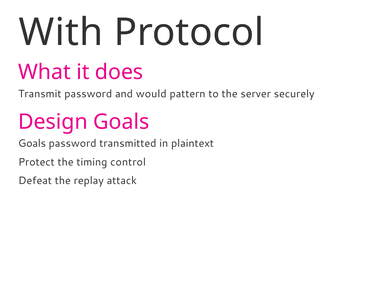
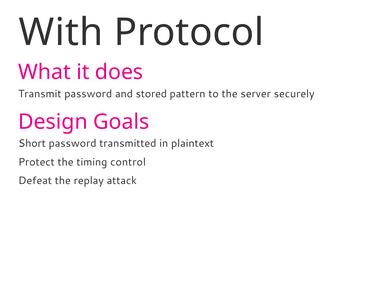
would: would -> stored
Goals at (32, 143): Goals -> Short
